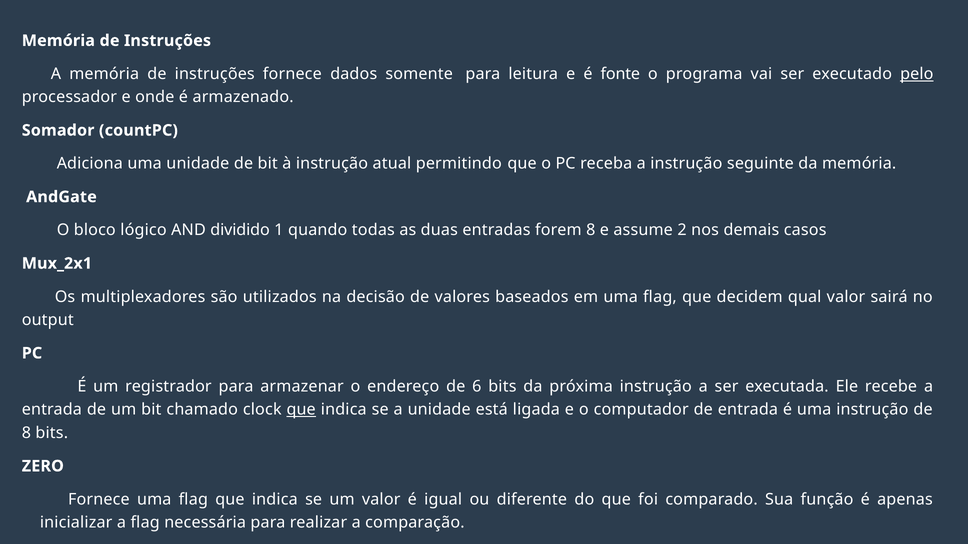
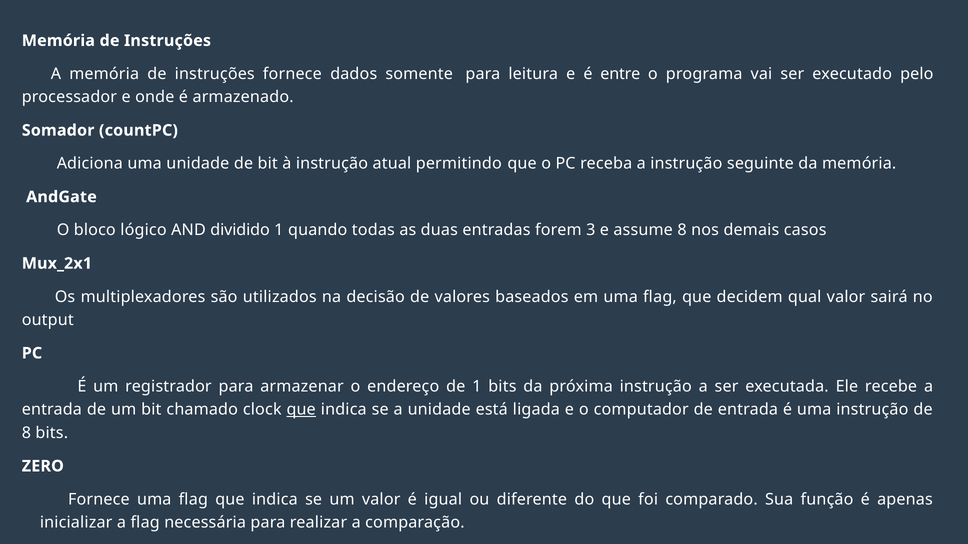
fonte: fonte -> entre
pelo underline: present -> none
forem 8: 8 -> 3
assume 2: 2 -> 8
de 6: 6 -> 1
